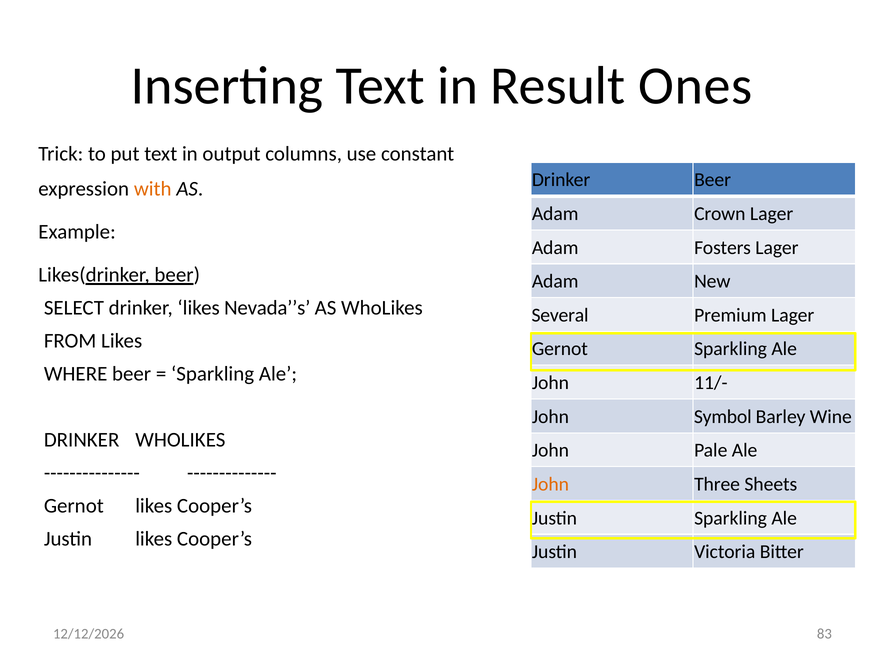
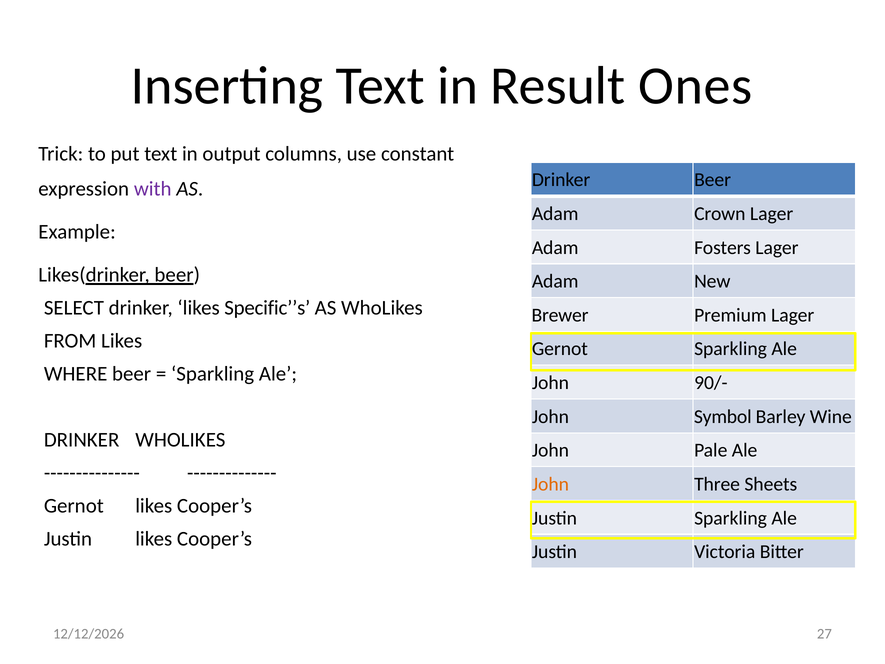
with colour: orange -> purple
Nevada’’s: Nevada’’s -> Specific’’s
Several: Several -> Brewer
11/-: 11/- -> 90/-
83: 83 -> 27
